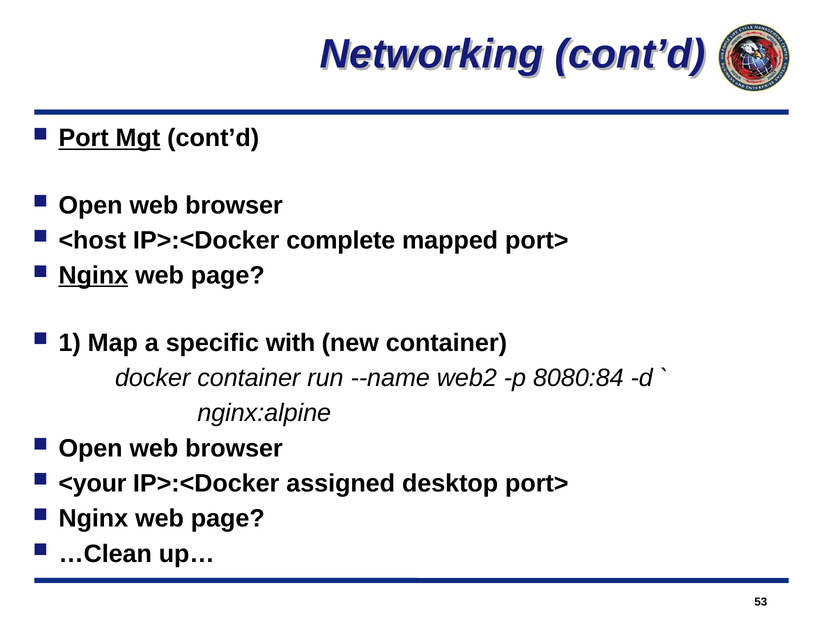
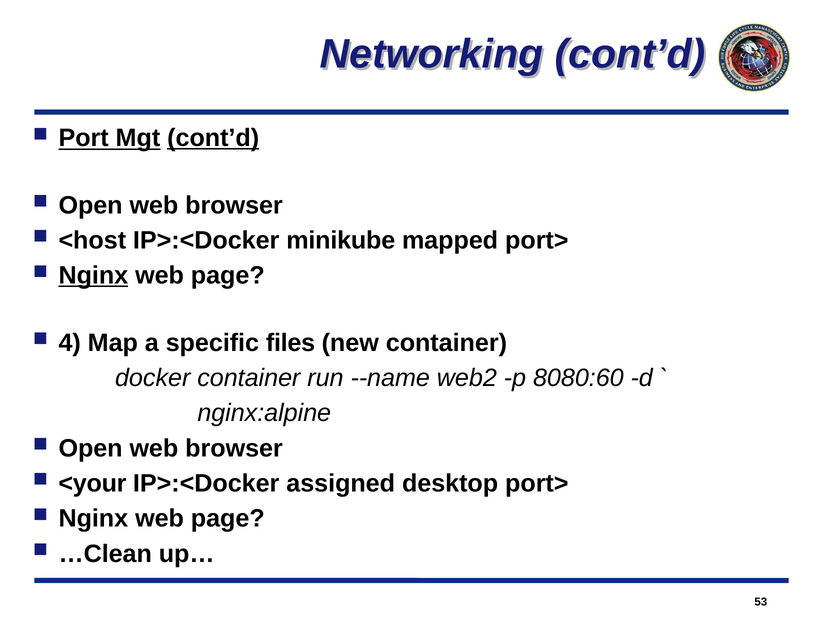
cont’d at (213, 138) underline: none -> present
complete: complete -> minikube
1: 1 -> 4
with: with -> files
8080:84: 8080:84 -> 8080:60
